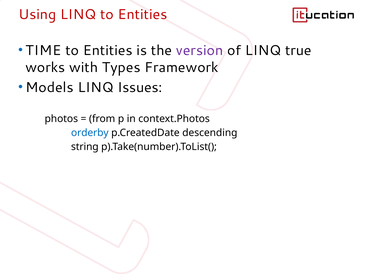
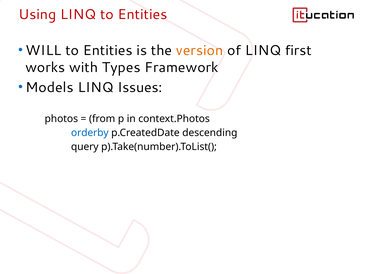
TIME: TIME -> WILL
version colour: purple -> orange
true: true -> first
string: string -> query
